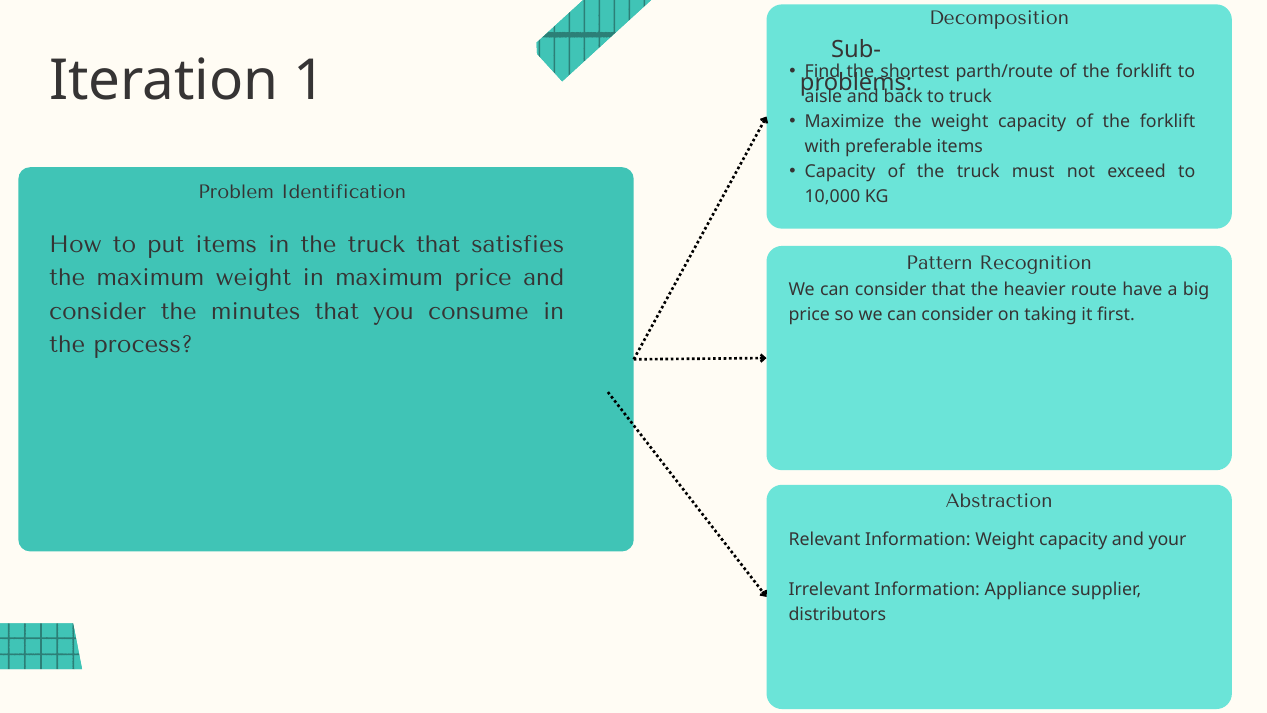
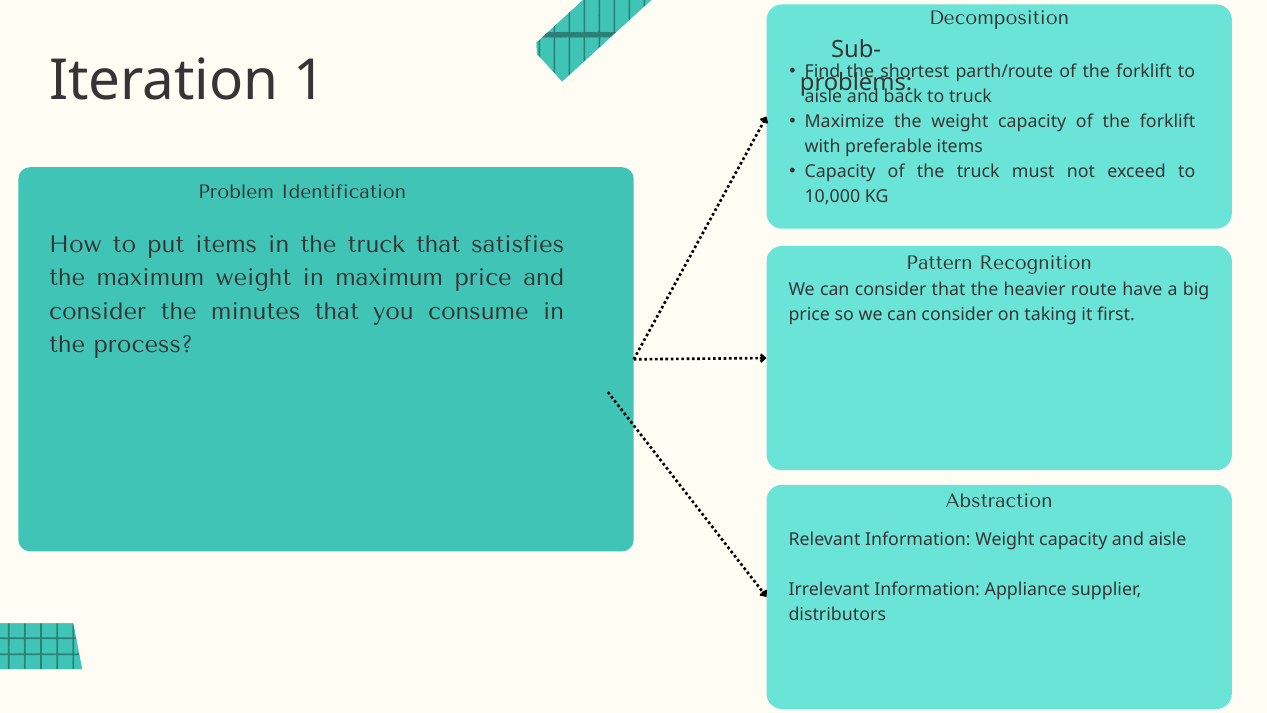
and your: your -> aisle
